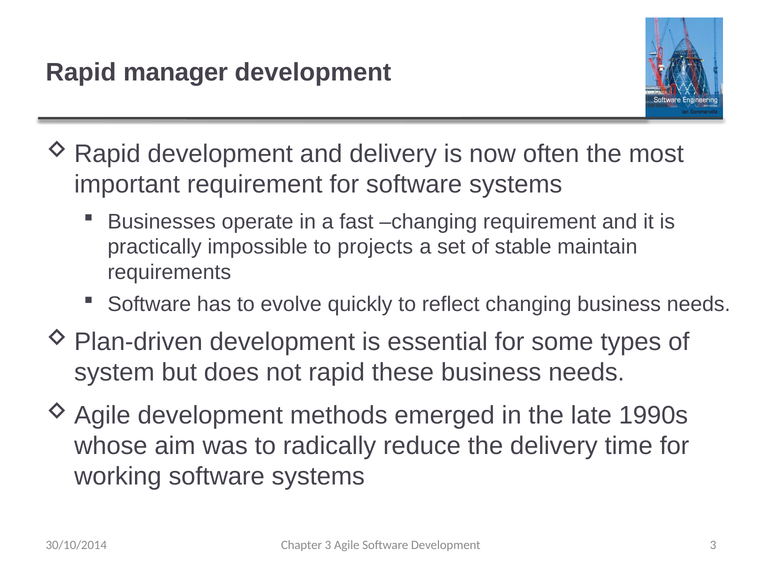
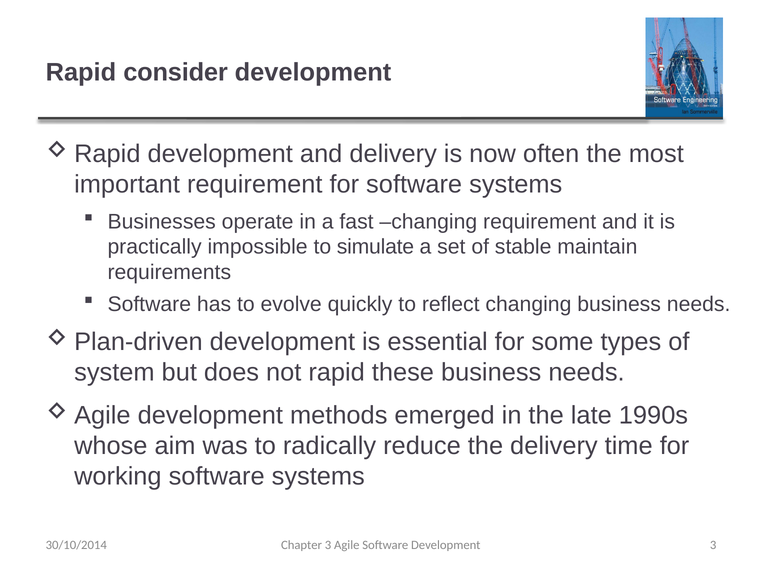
manager: manager -> consider
projects: projects -> simulate
